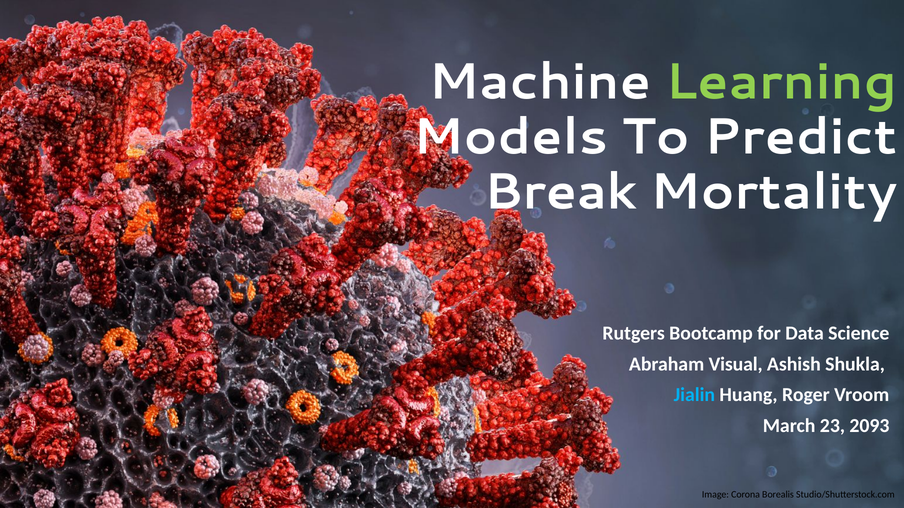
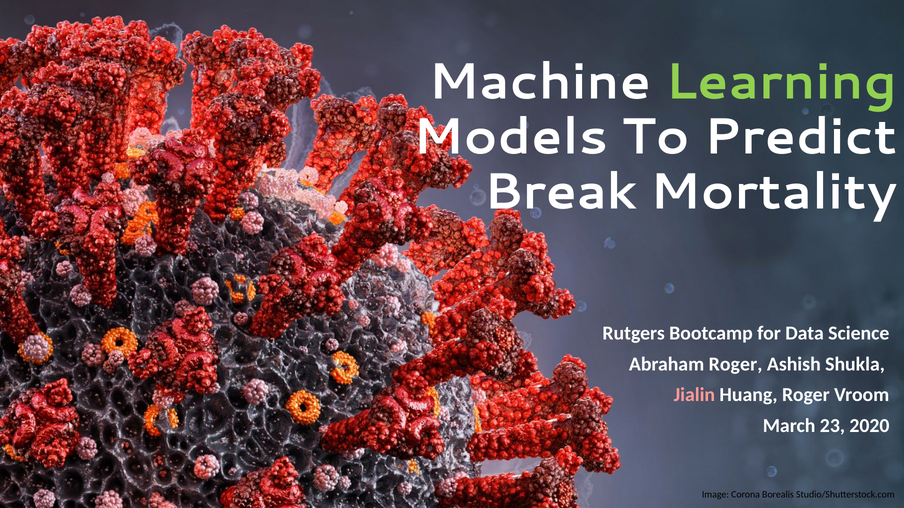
Abraham Visual: Visual -> Roger
Jialin colour: light blue -> pink
2093: 2093 -> 2020
